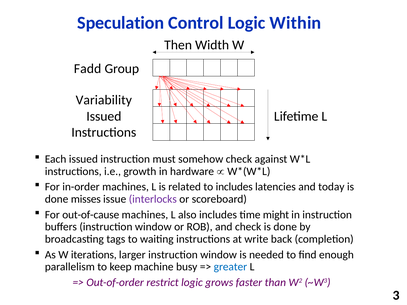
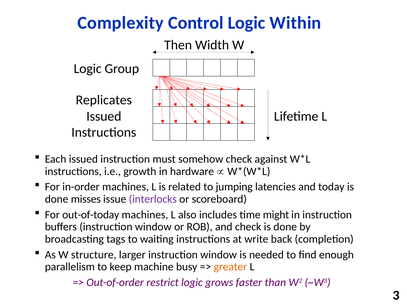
Speculation: Speculation -> Complexity
Fadd at (88, 69): Fadd -> Logic
Variability: Variability -> Replicates
to includes: includes -> jumping
out-of-cause: out-of-cause -> out-of-today
iterations: iterations -> structure
greater colour: blue -> orange
